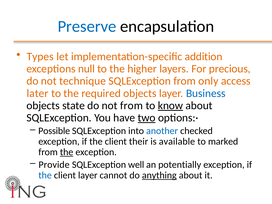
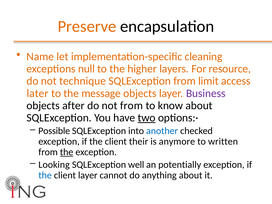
Preserve colour: blue -> orange
Types: Types -> Name
addition: addition -> cleaning
precious: precious -> resource
only: only -> limit
required: required -> message
Business colour: blue -> purple
state: state -> after
know underline: present -> none
available: available -> anymore
marked: marked -> written
Provide: Provide -> Looking
anything underline: present -> none
